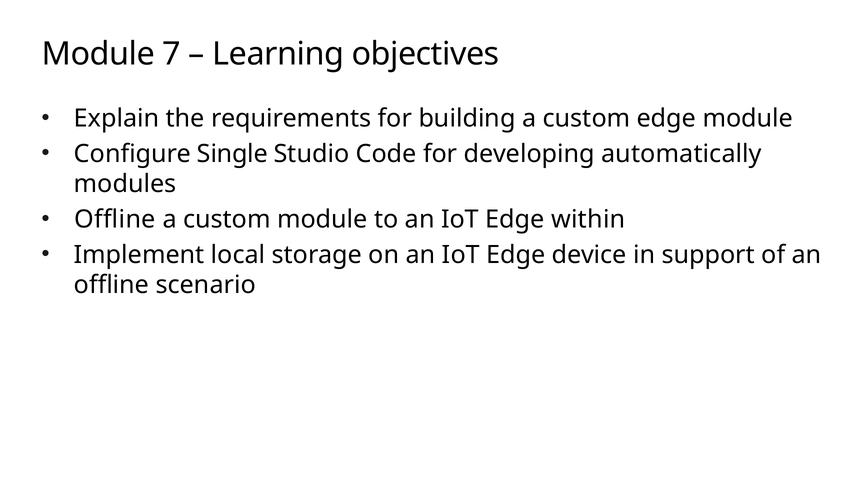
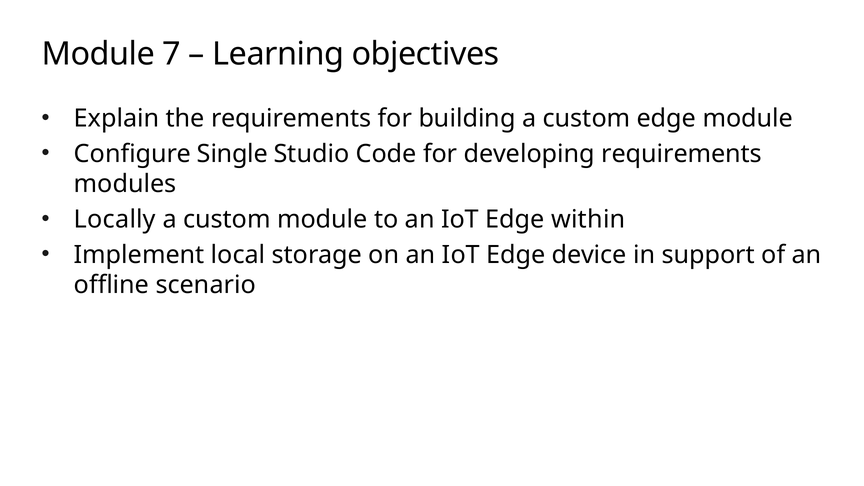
developing automatically: automatically -> requirements
Offline at (115, 219): Offline -> Locally
